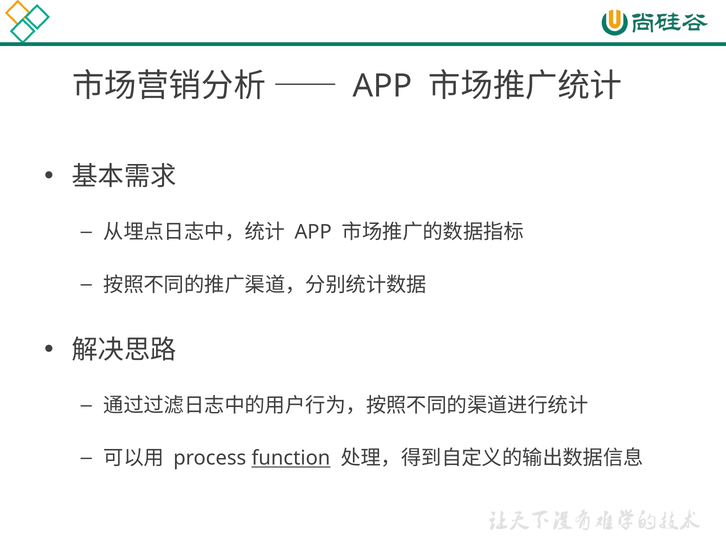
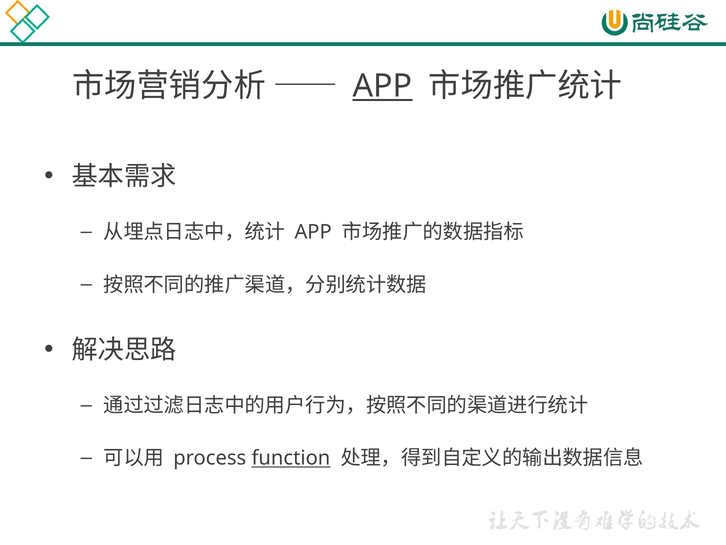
APP at (382, 86) underline: none -> present
